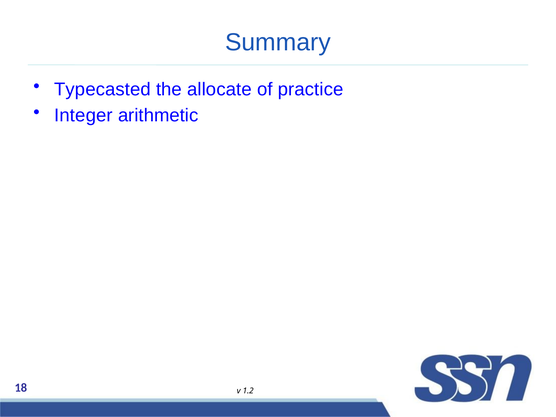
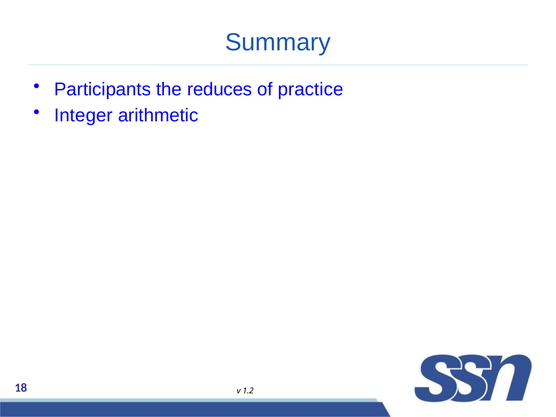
Typecasted: Typecasted -> Participants
allocate: allocate -> reduces
